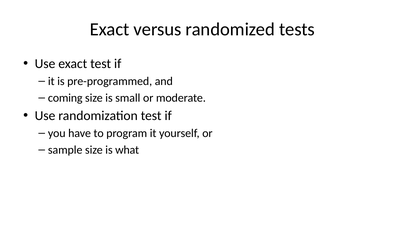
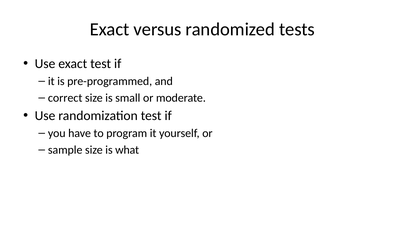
coming: coming -> correct
